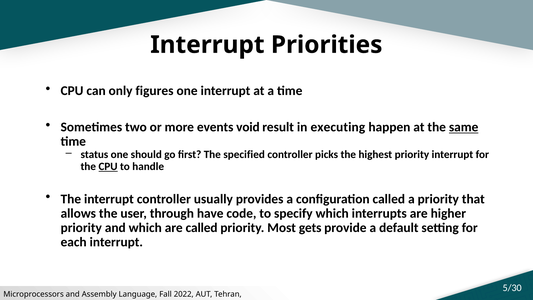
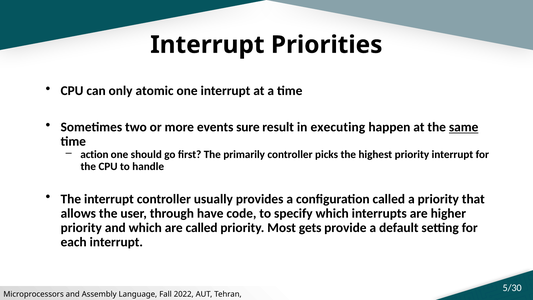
figures: figures -> atomic
void: void -> sure
status: status -> action
specified: specified -> primarily
CPU at (108, 166) underline: present -> none
